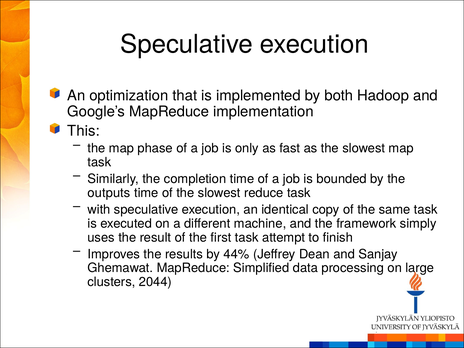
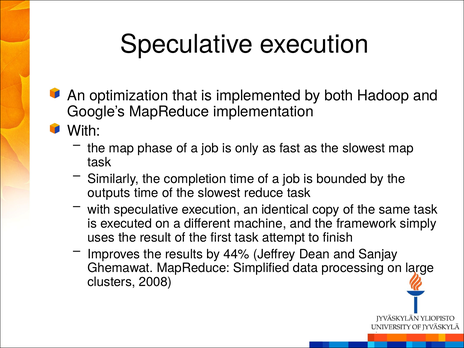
This at (84, 131): This -> With
2044: 2044 -> 2008
